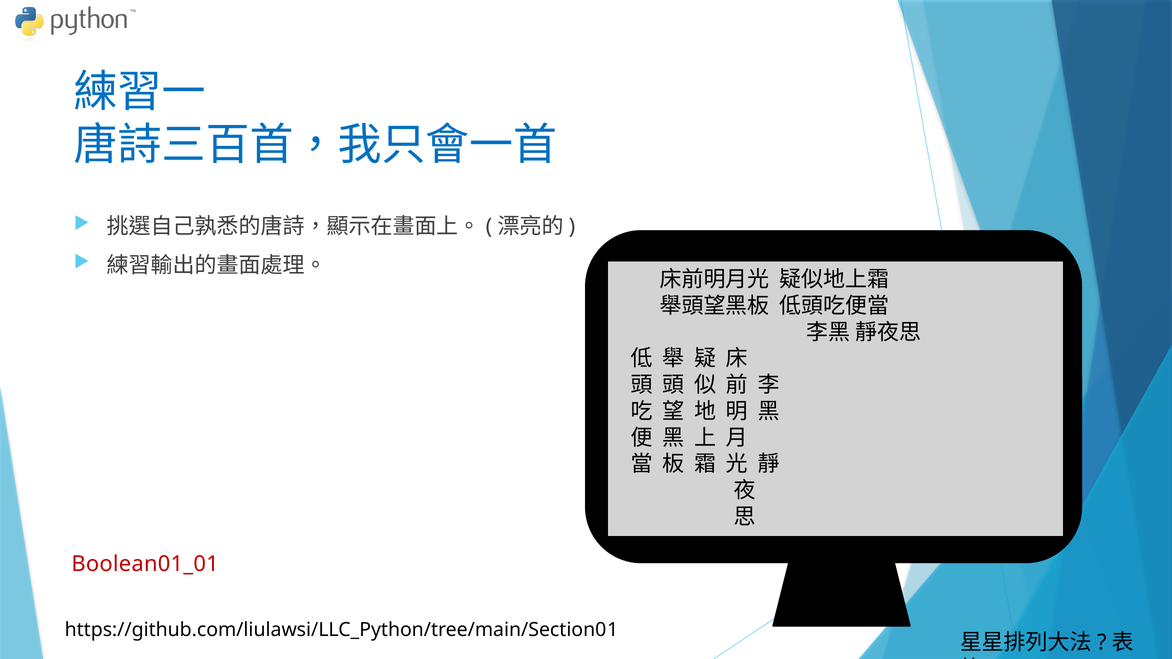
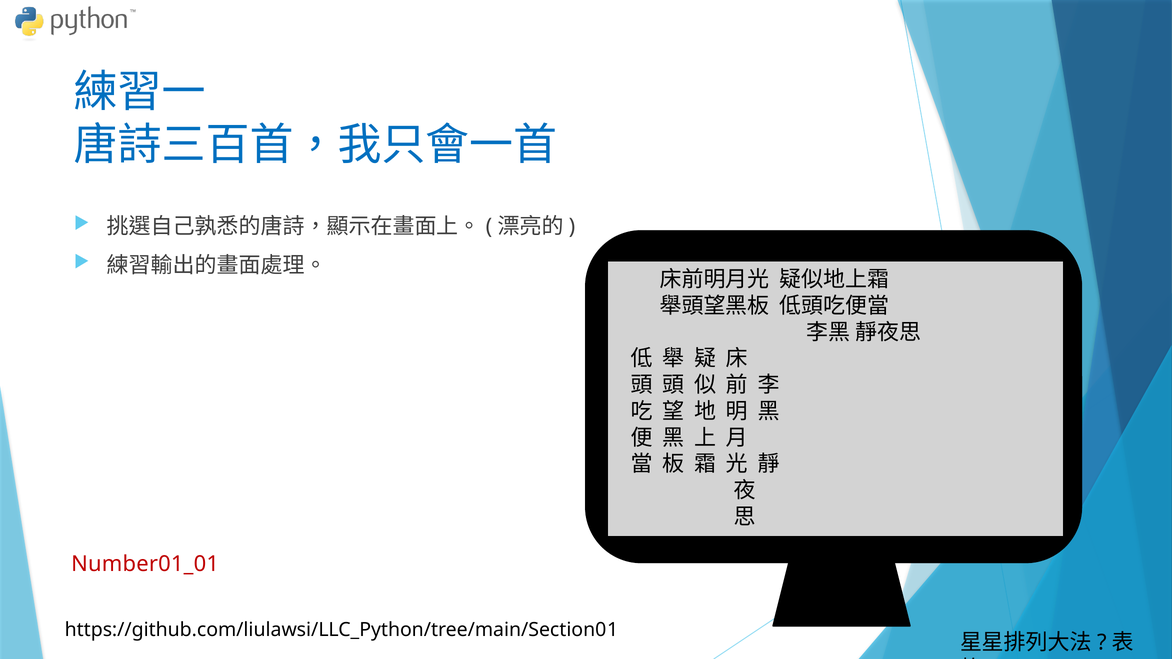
Boolean01_01: Boolean01_01 -> Number01_01
